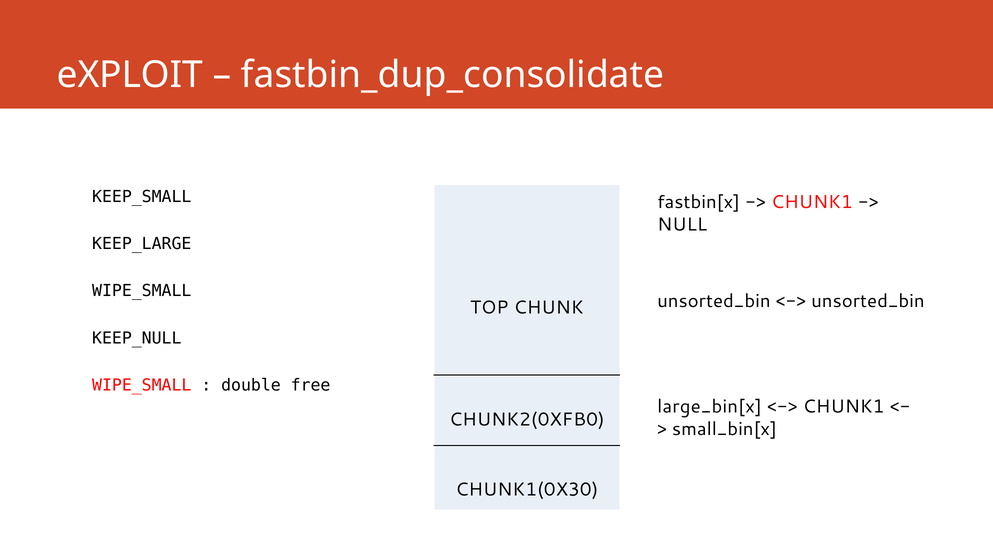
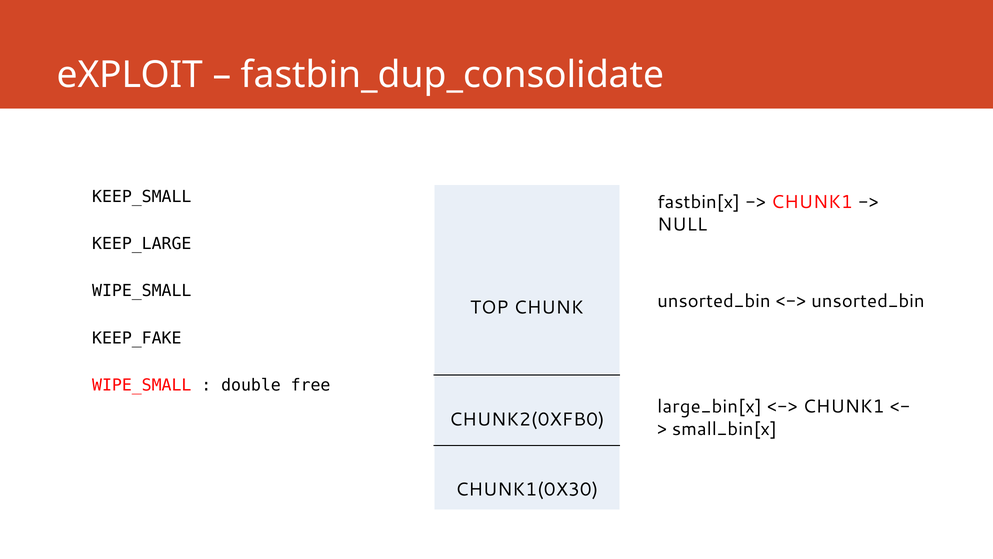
KEEP_NULL: KEEP_NULL -> KEEP_FAKE
